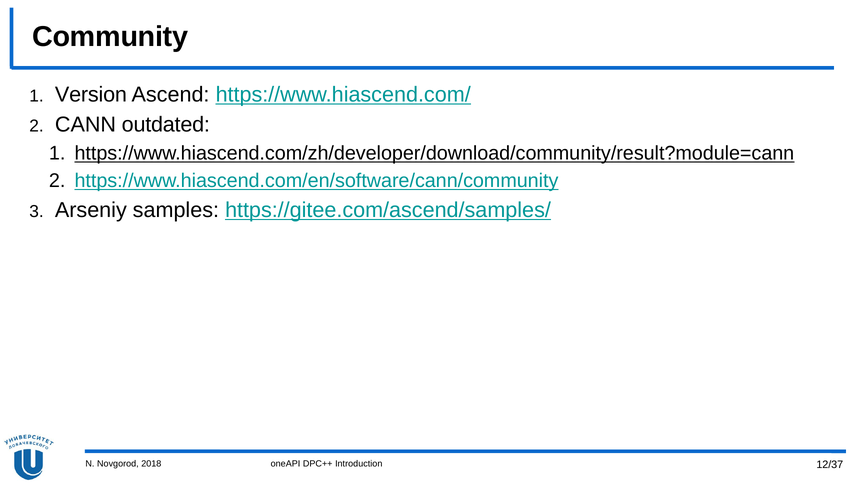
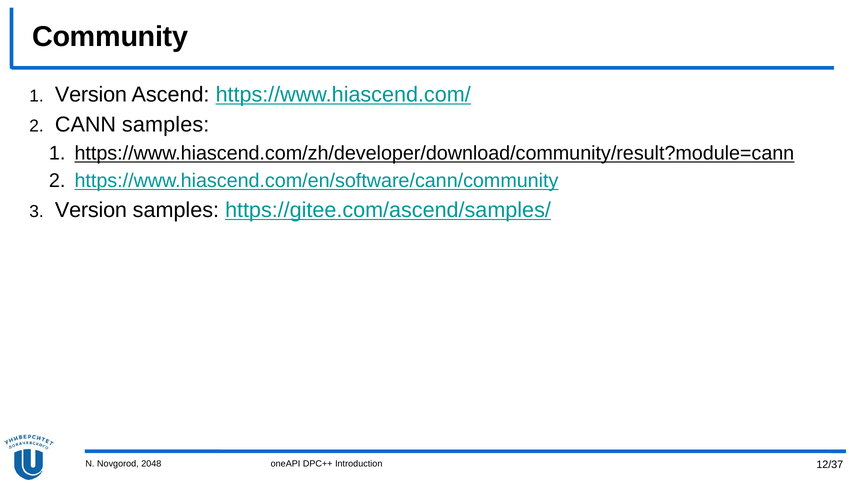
CANN outdated: outdated -> samples
Arseniy at (91, 210): Arseniy -> Version
2018: 2018 -> 2048
